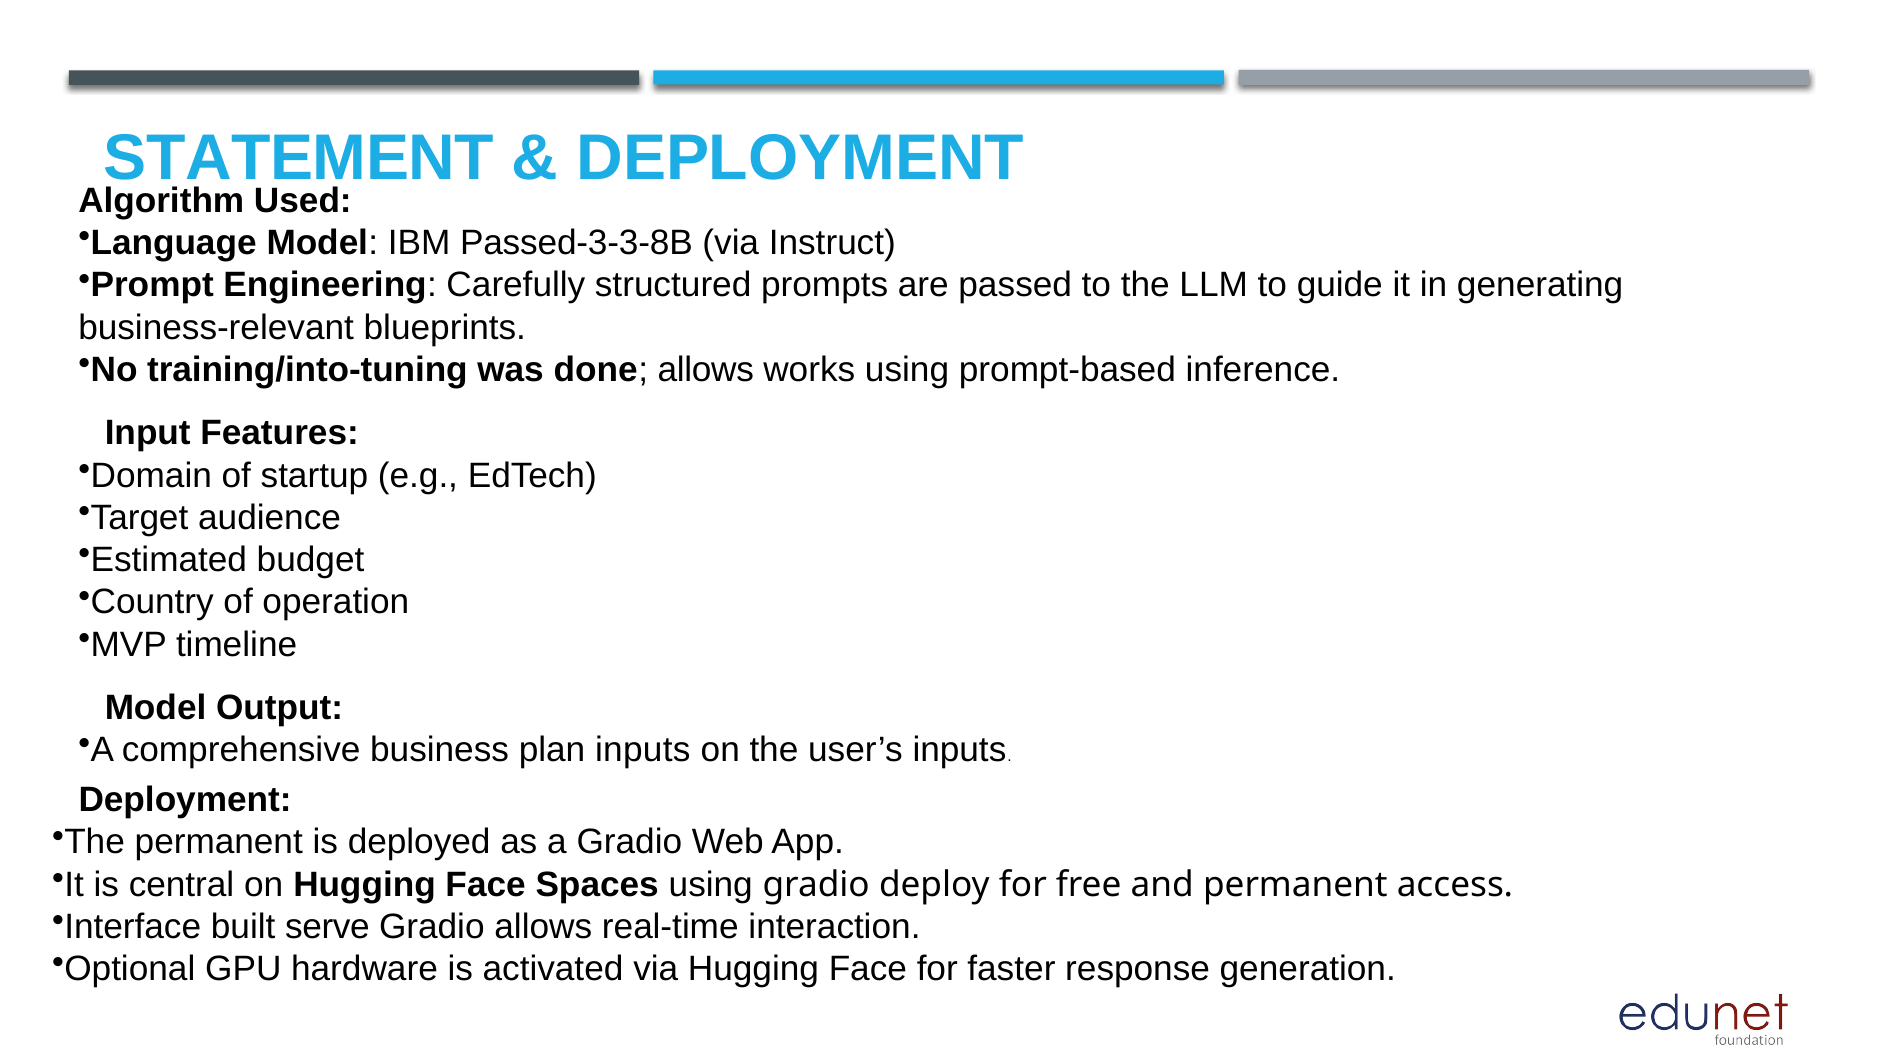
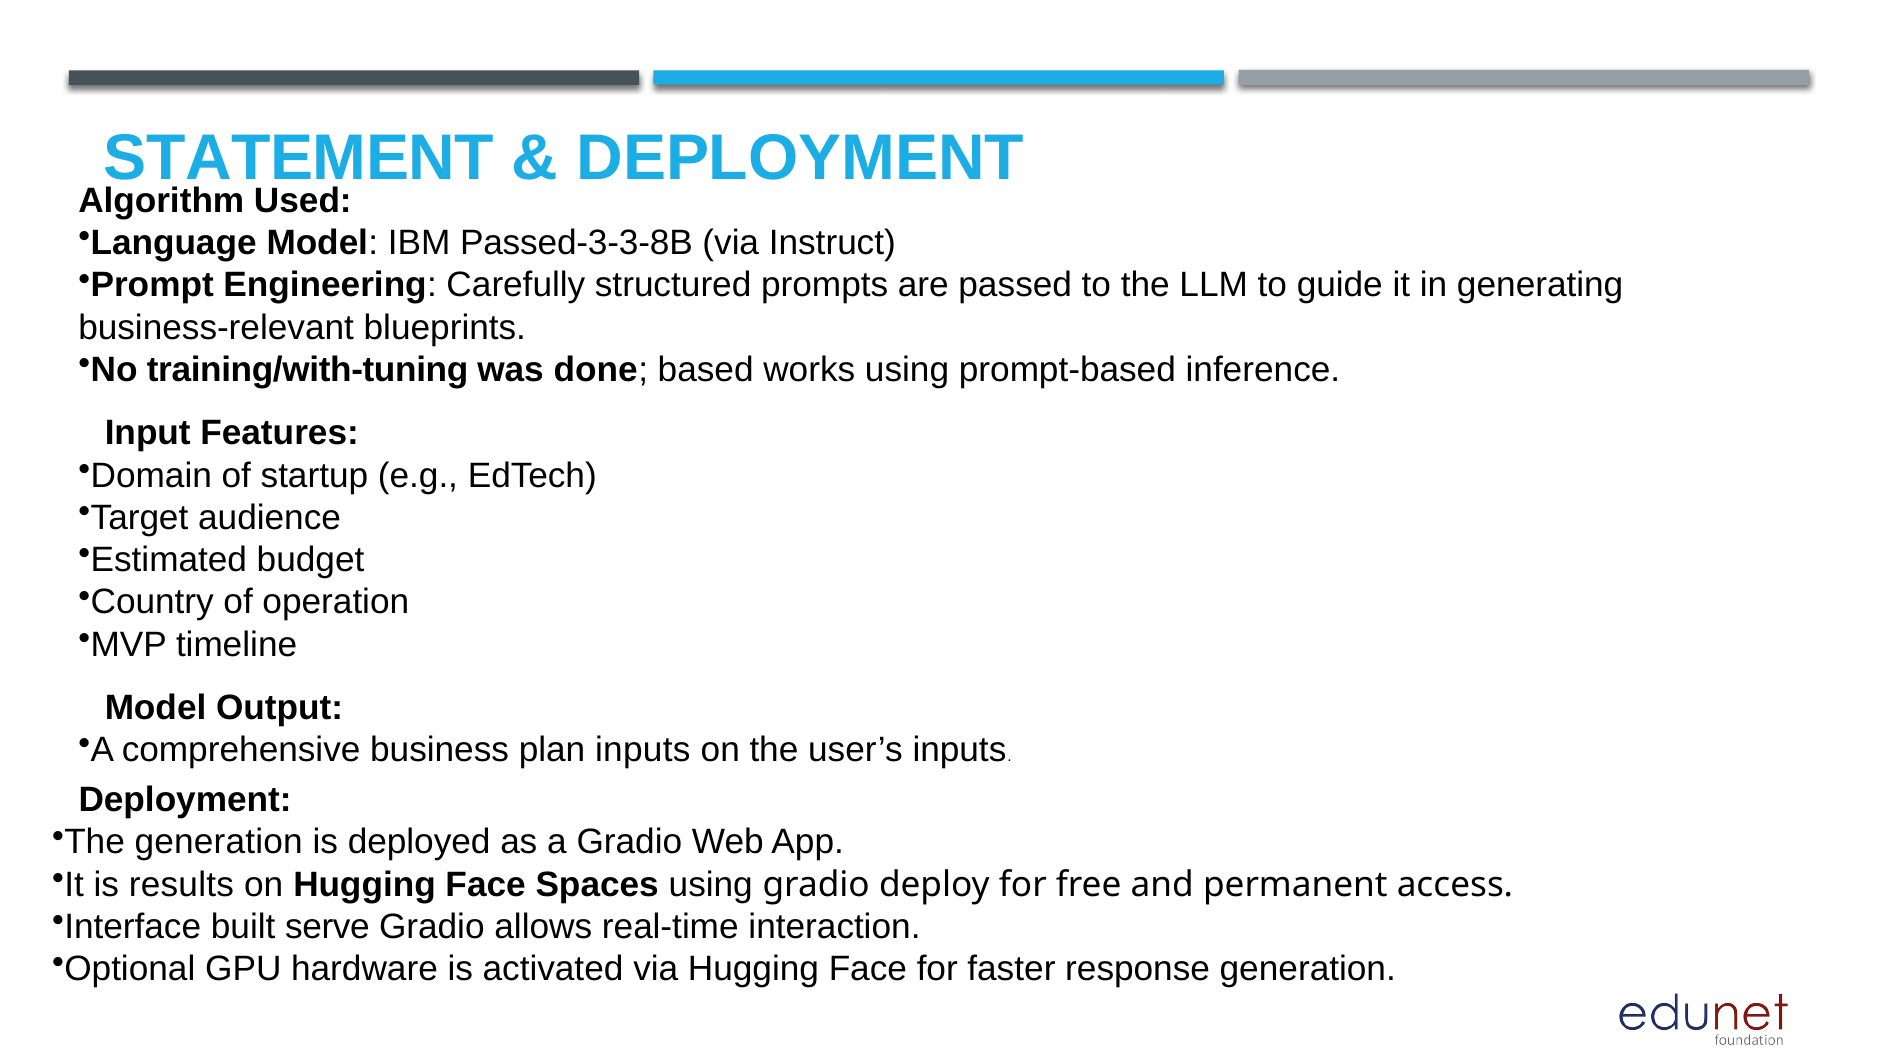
training/into-tuning: training/into-tuning -> training/with-tuning
done allows: allows -> based
The permanent: permanent -> generation
central: central -> results
